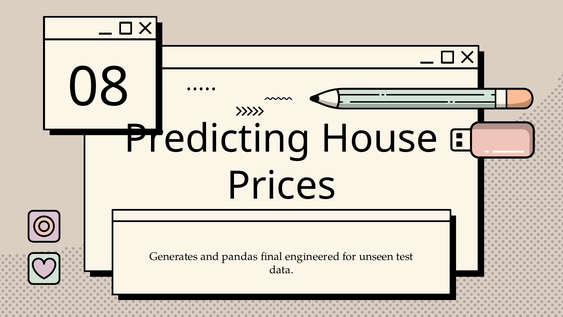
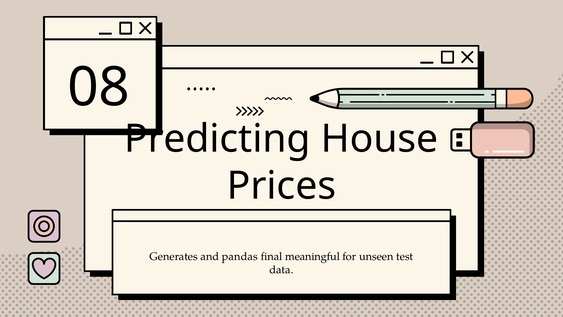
engineered: engineered -> meaningful
